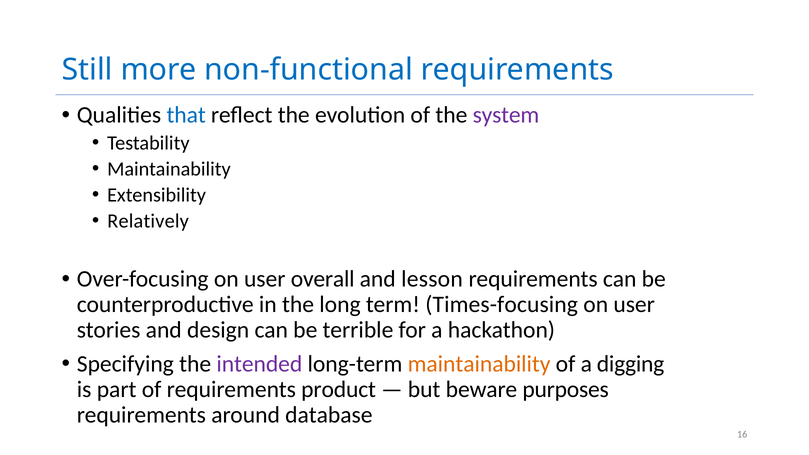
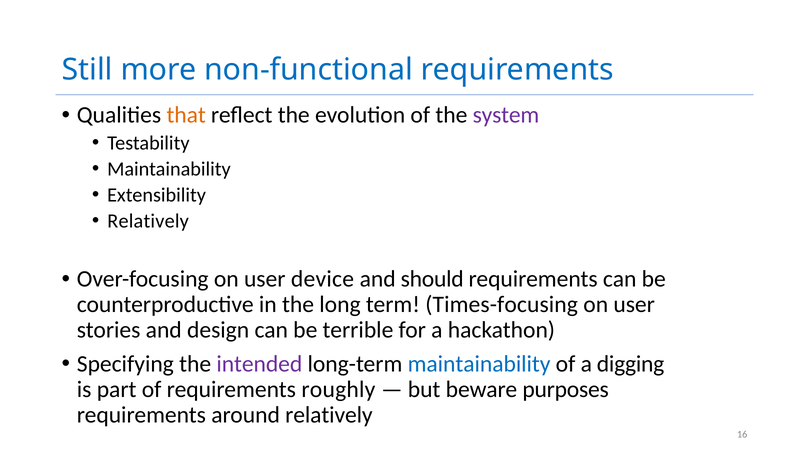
that colour: blue -> orange
overall: overall -> device
lesson: lesson -> should
maintainability at (479, 364) colour: orange -> blue
product: product -> roughly
around database: database -> relatively
